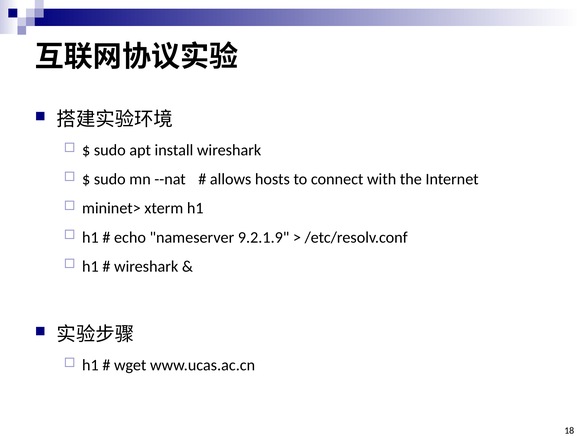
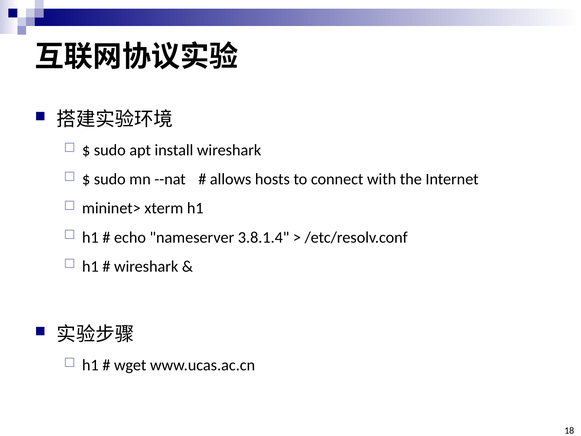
9.2.1.9: 9.2.1.9 -> 3.8.1.4
